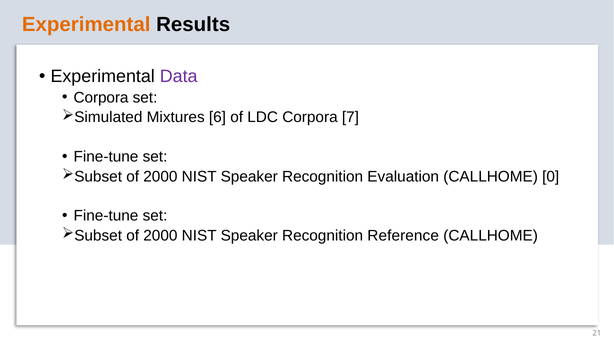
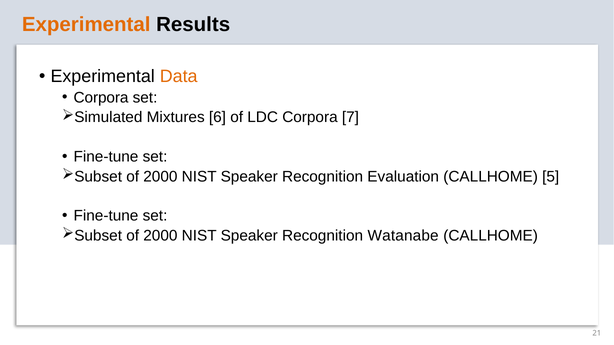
Data colour: purple -> orange
0: 0 -> 5
Reference: Reference -> Watanabe
